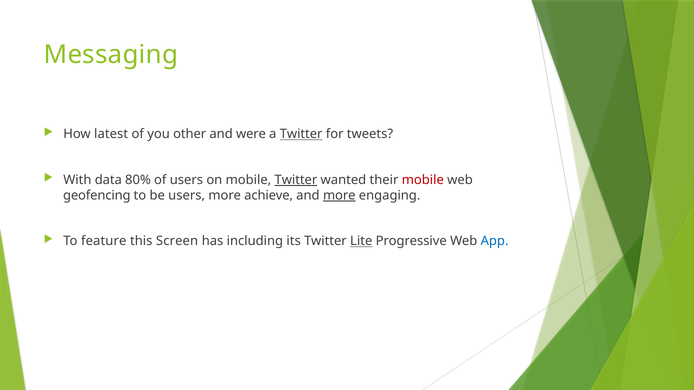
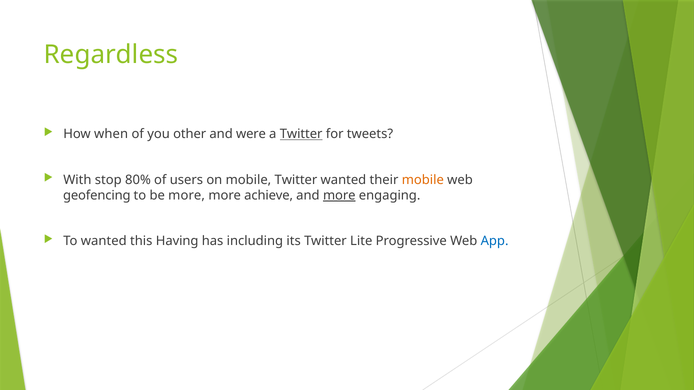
Messaging: Messaging -> Regardless
latest: latest -> when
data: data -> stop
Twitter at (296, 180) underline: present -> none
mobile at (423, 180) colour: red -> orange
be users: users -> more
To feature: feature -> wanted
Screen: Screen -> Having
Lite underline: present -> none
